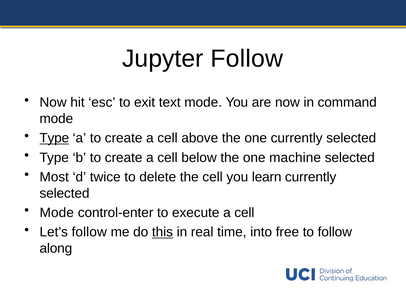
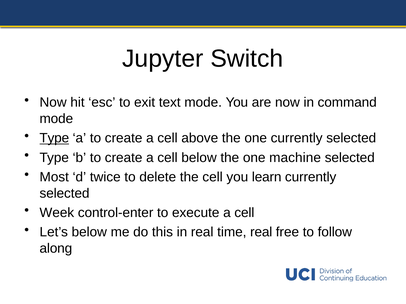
Jupyter Follow: Follow -> Switch
Mode at (57, 213): Mode -> Week
Let’s follow: follow -> below
this underline: present -> none
time into: into -> real
